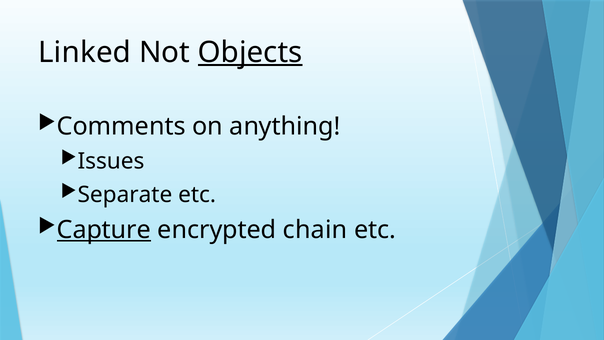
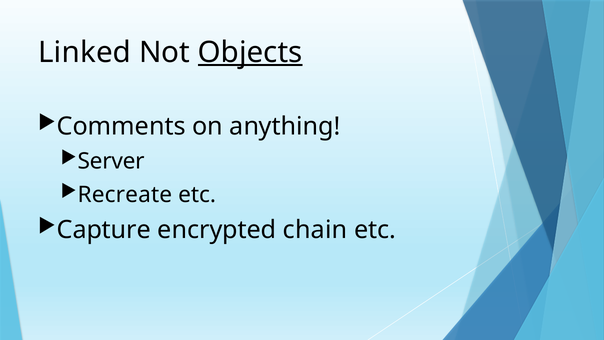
Issues: Issues -> Server
Separate: Separate -> Recreate
Capture underline: present -> none
